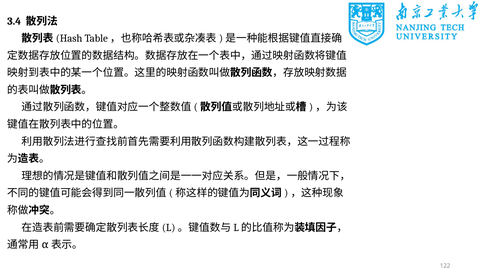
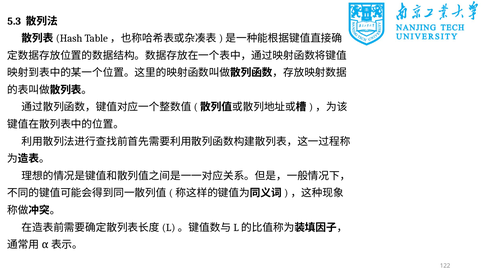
3.4: 3.4 -> 5.3
